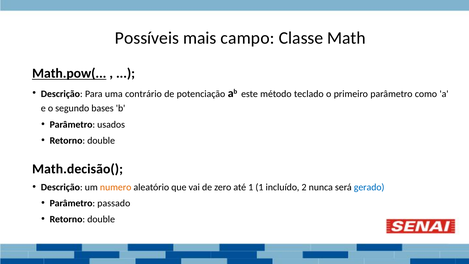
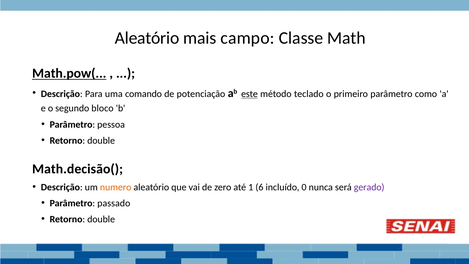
Possíveis at (147, 38): Possíveis -> Aleatório
contrário: contrário -> comando
este underline: none -> present
bases: bases -> bloco
usados: usados -> pessoa
1 1: 1 -> 6
2: 2 -> 0
gerado colour: blue -> purple
